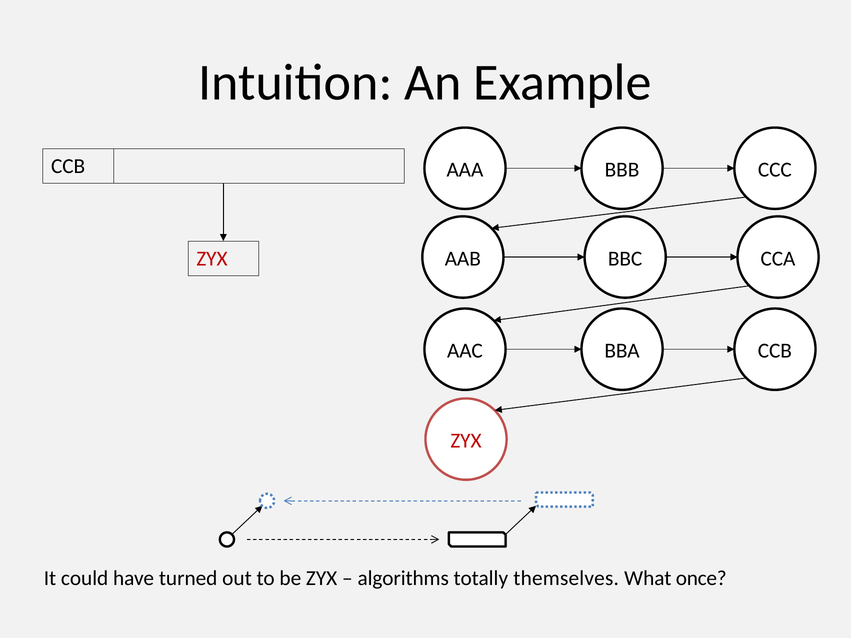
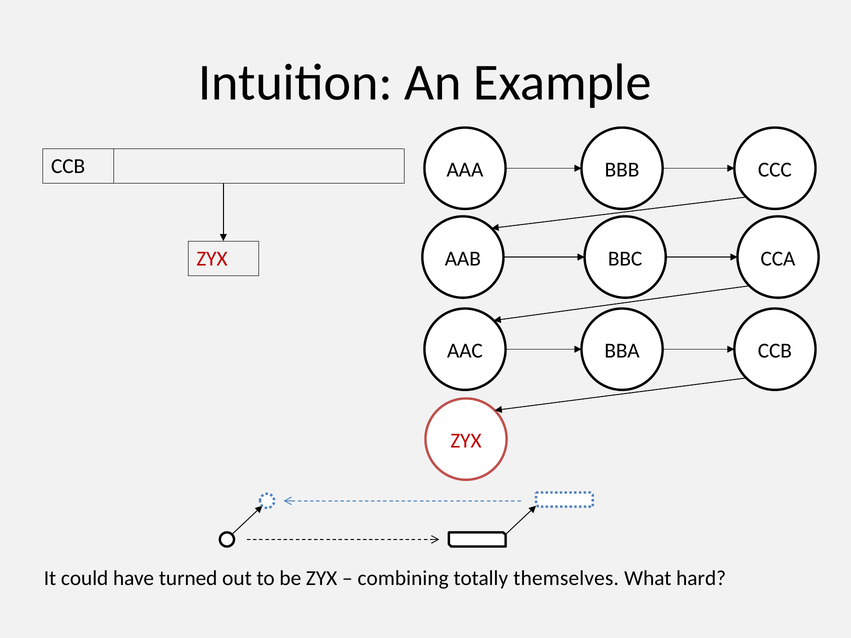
algorithms: algorithms -> combining
once: once -> hard
